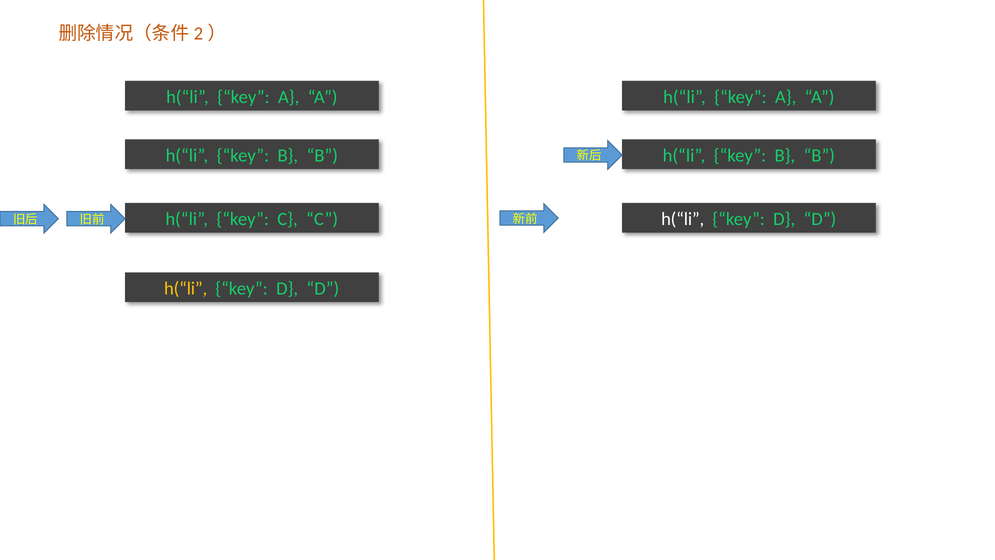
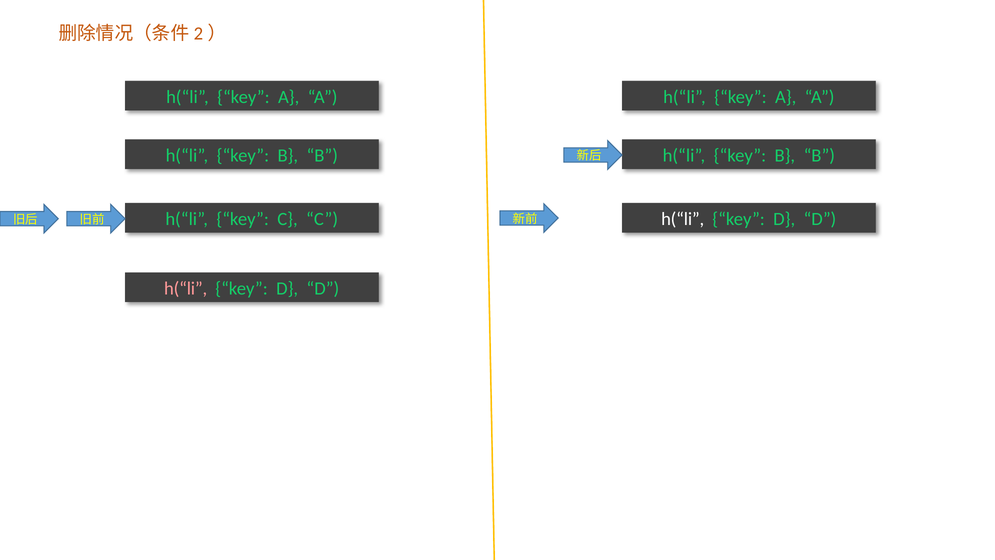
h(“li at (186, 288) colour: yellow -> pink
